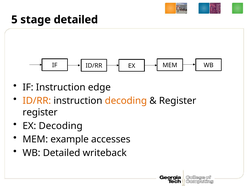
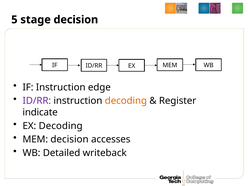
stage detailed: detailed -> decision
ID/RR at (37, 101) colour: orange -> purple
register at (40, 112): register -> indicate
MEM example: example -> decision
